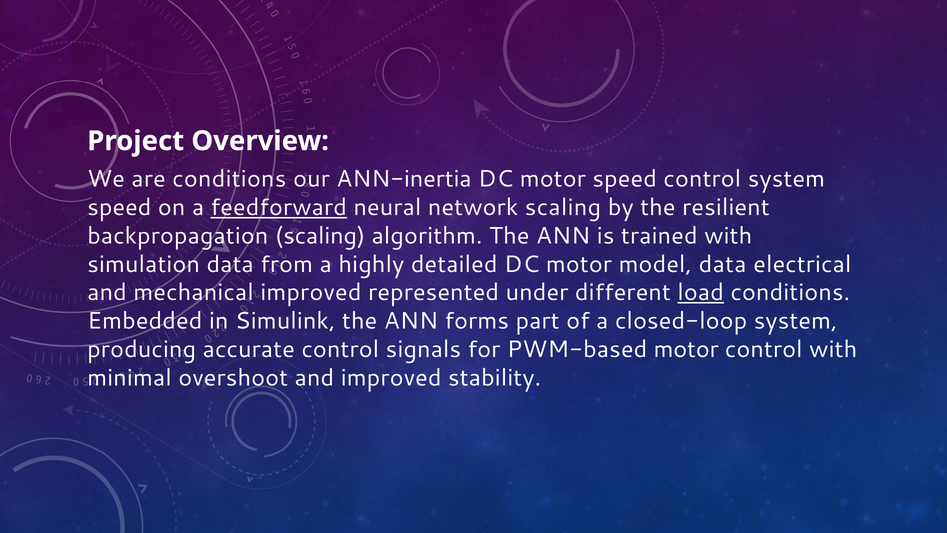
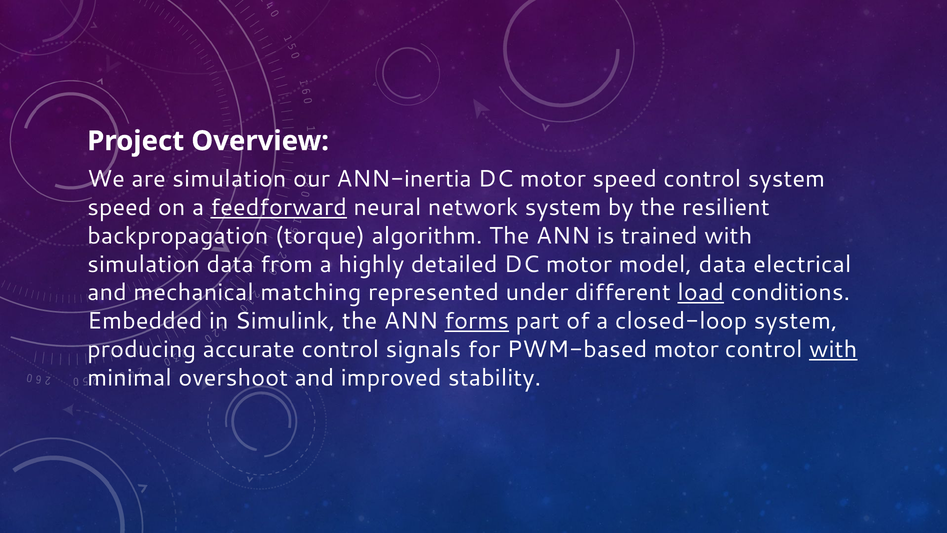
are conditions: conditions -> simulation
network scaling: scaling -> system
backpropagation scaling: scaling -> torque
mechanical improved: improved -> matching
forms underline: none -> present
with at (833, 349) underline: none -> present
